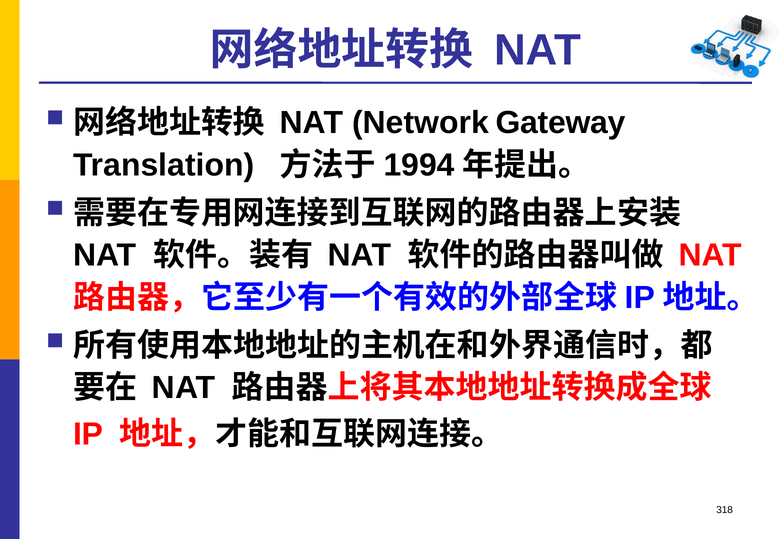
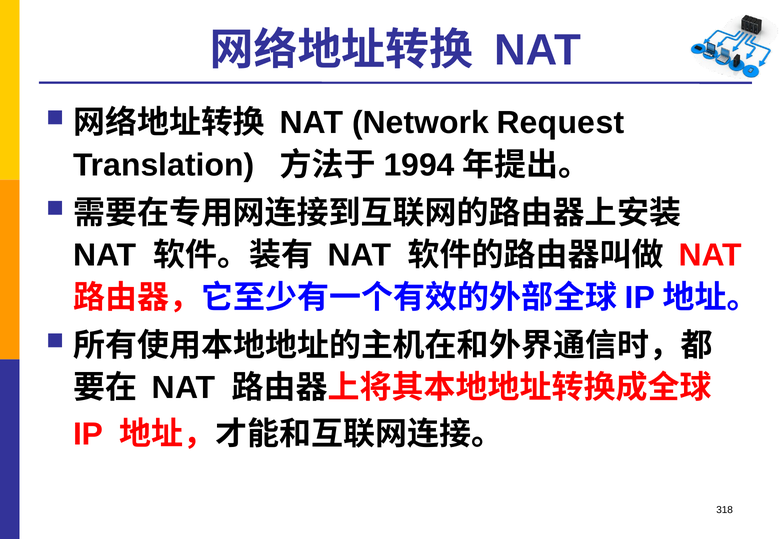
Gateway: Gateway -> Request
